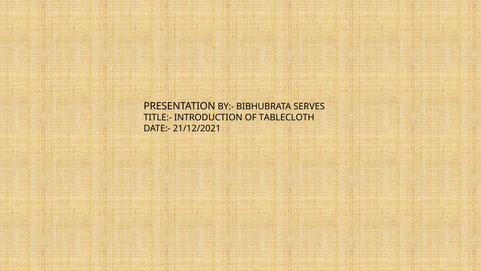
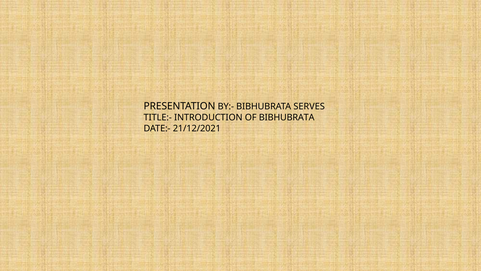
OF TABLECLOTH: TABLECLOTH -> BIBHUBRATA
